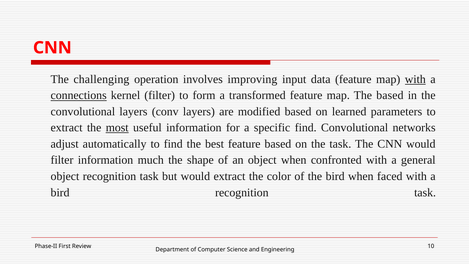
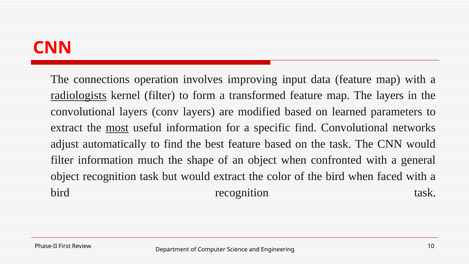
challenging: challenging -> connections
with at (415, 79) underline: present -> none
connections: connections -> radiologists
The based: based -> layers
